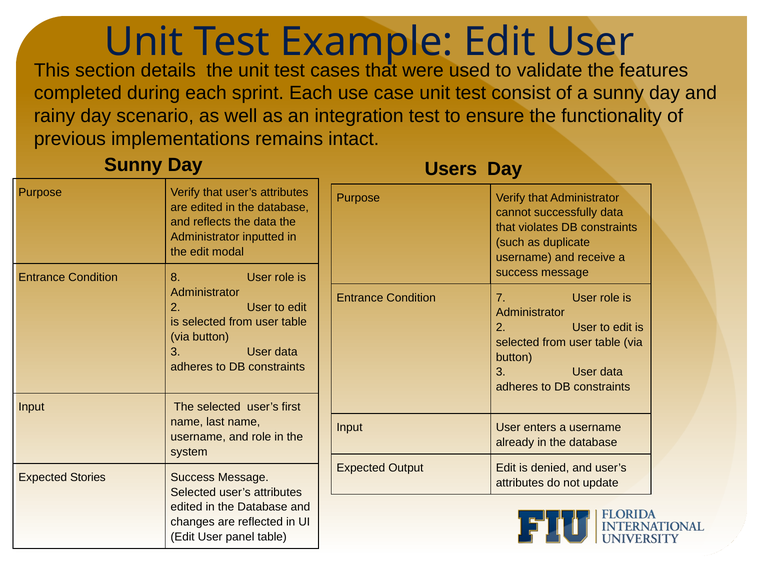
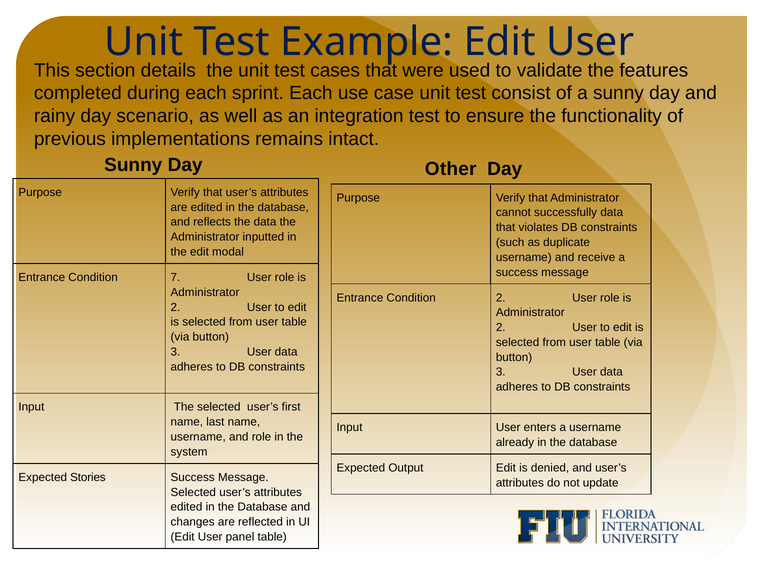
Users: Users -> Other
8: 8 -> 7
Condition 7: 7 -> 2
